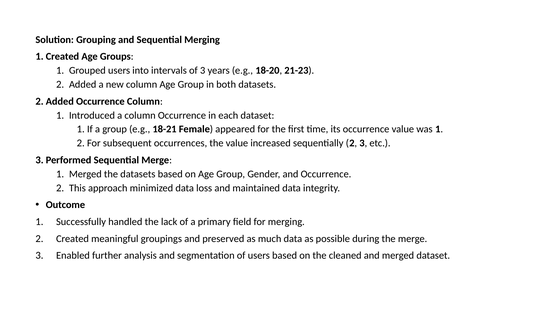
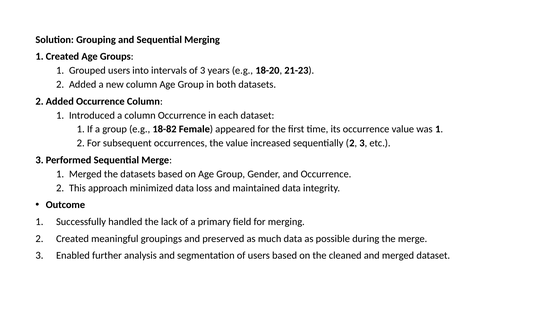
18-21: 18-21 -> 18-82
